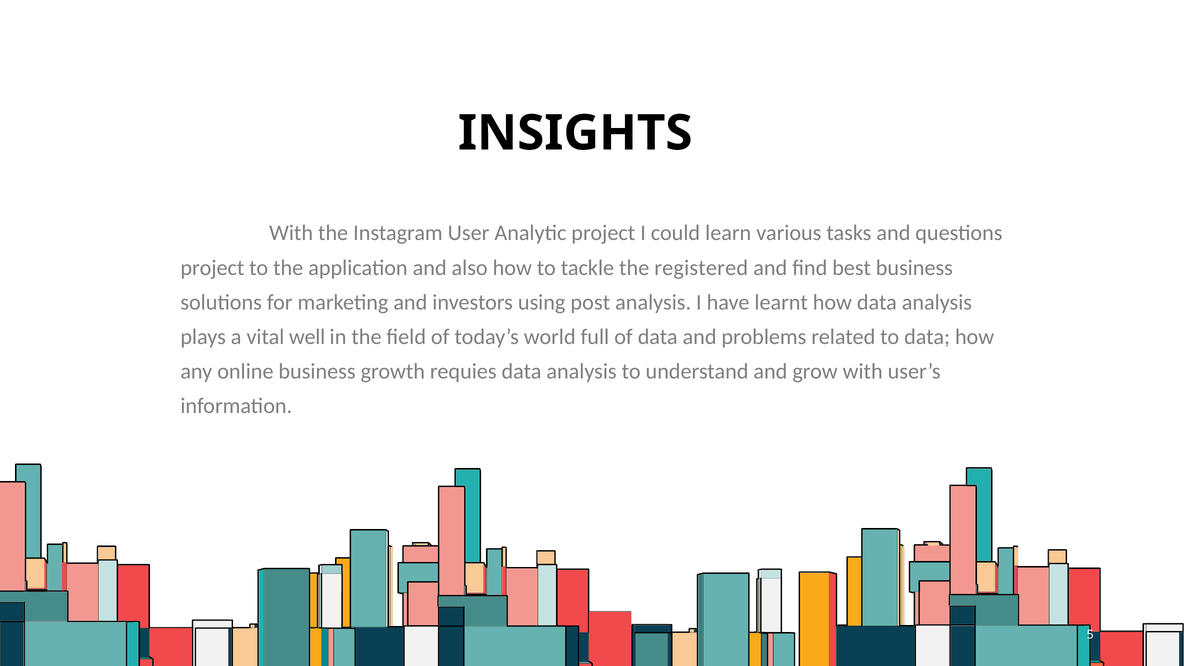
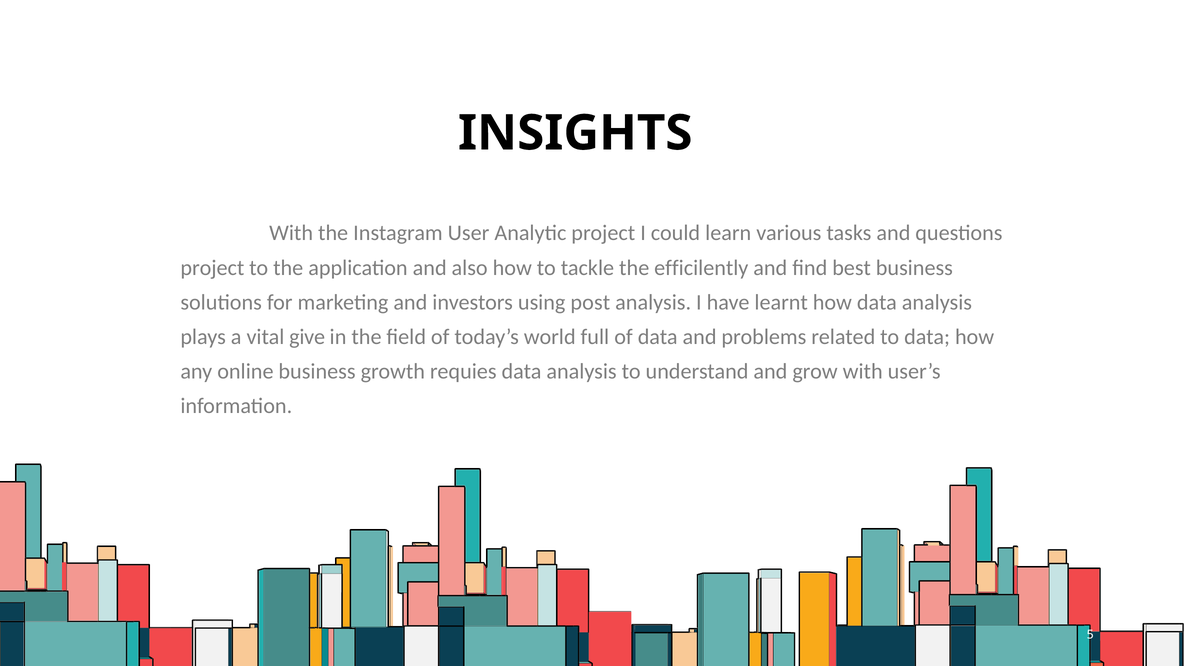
registered: registered -> efficilently
well: well -> give
